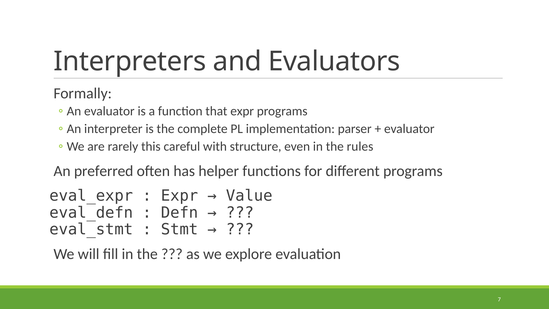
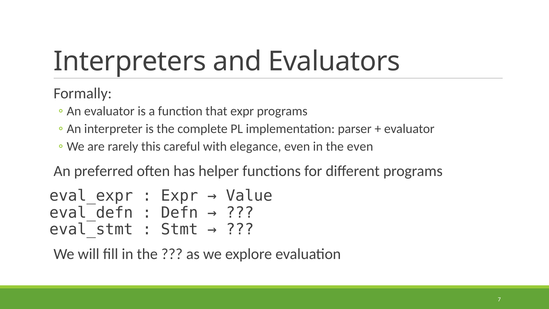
structure: structure -> elegance
the rules: rules -> even
